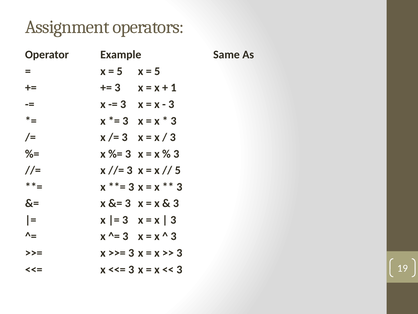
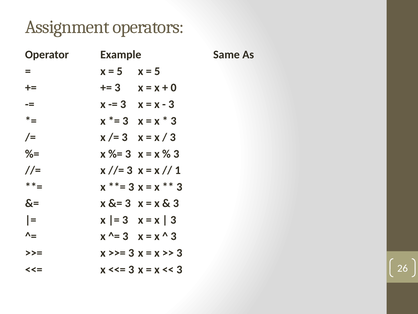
1: 1 -> 0
5 at (178, 170): 5 -> 1
19: 19 -> 26
